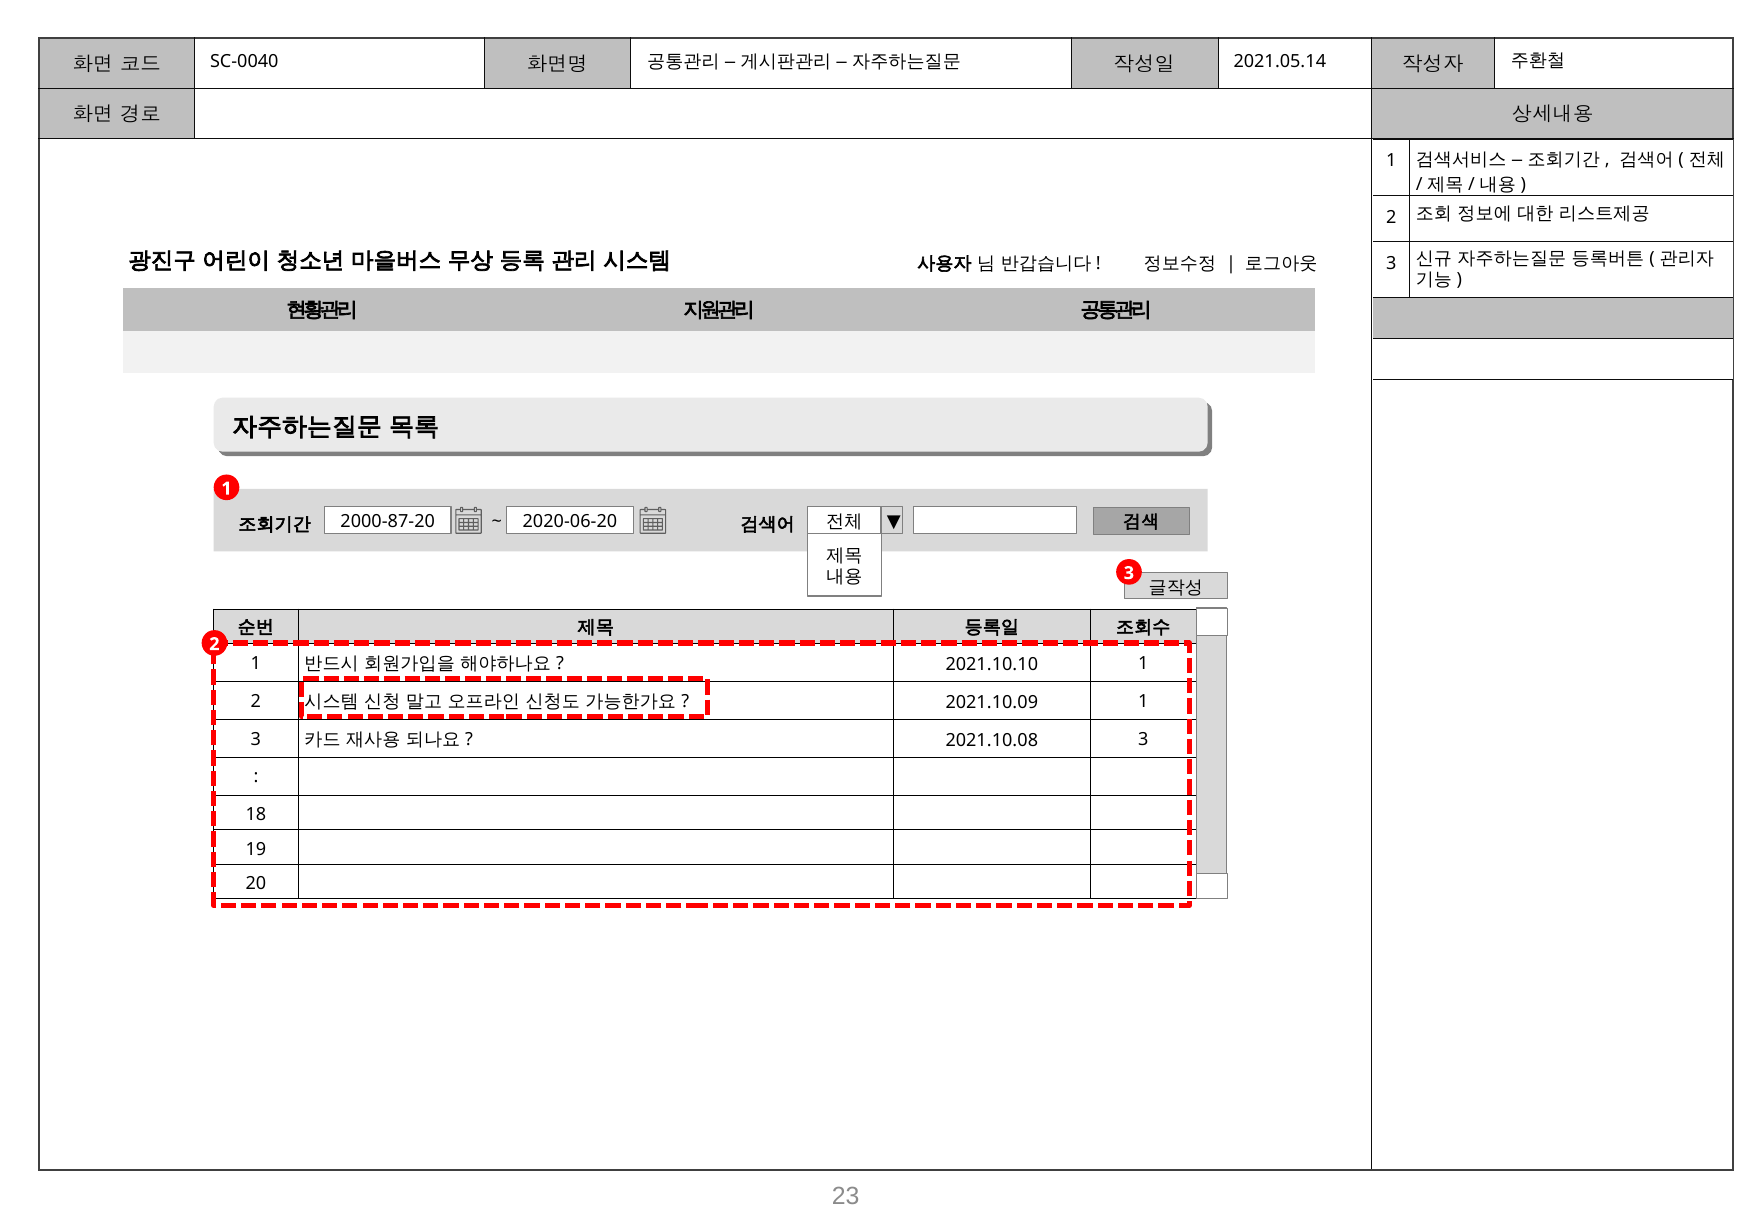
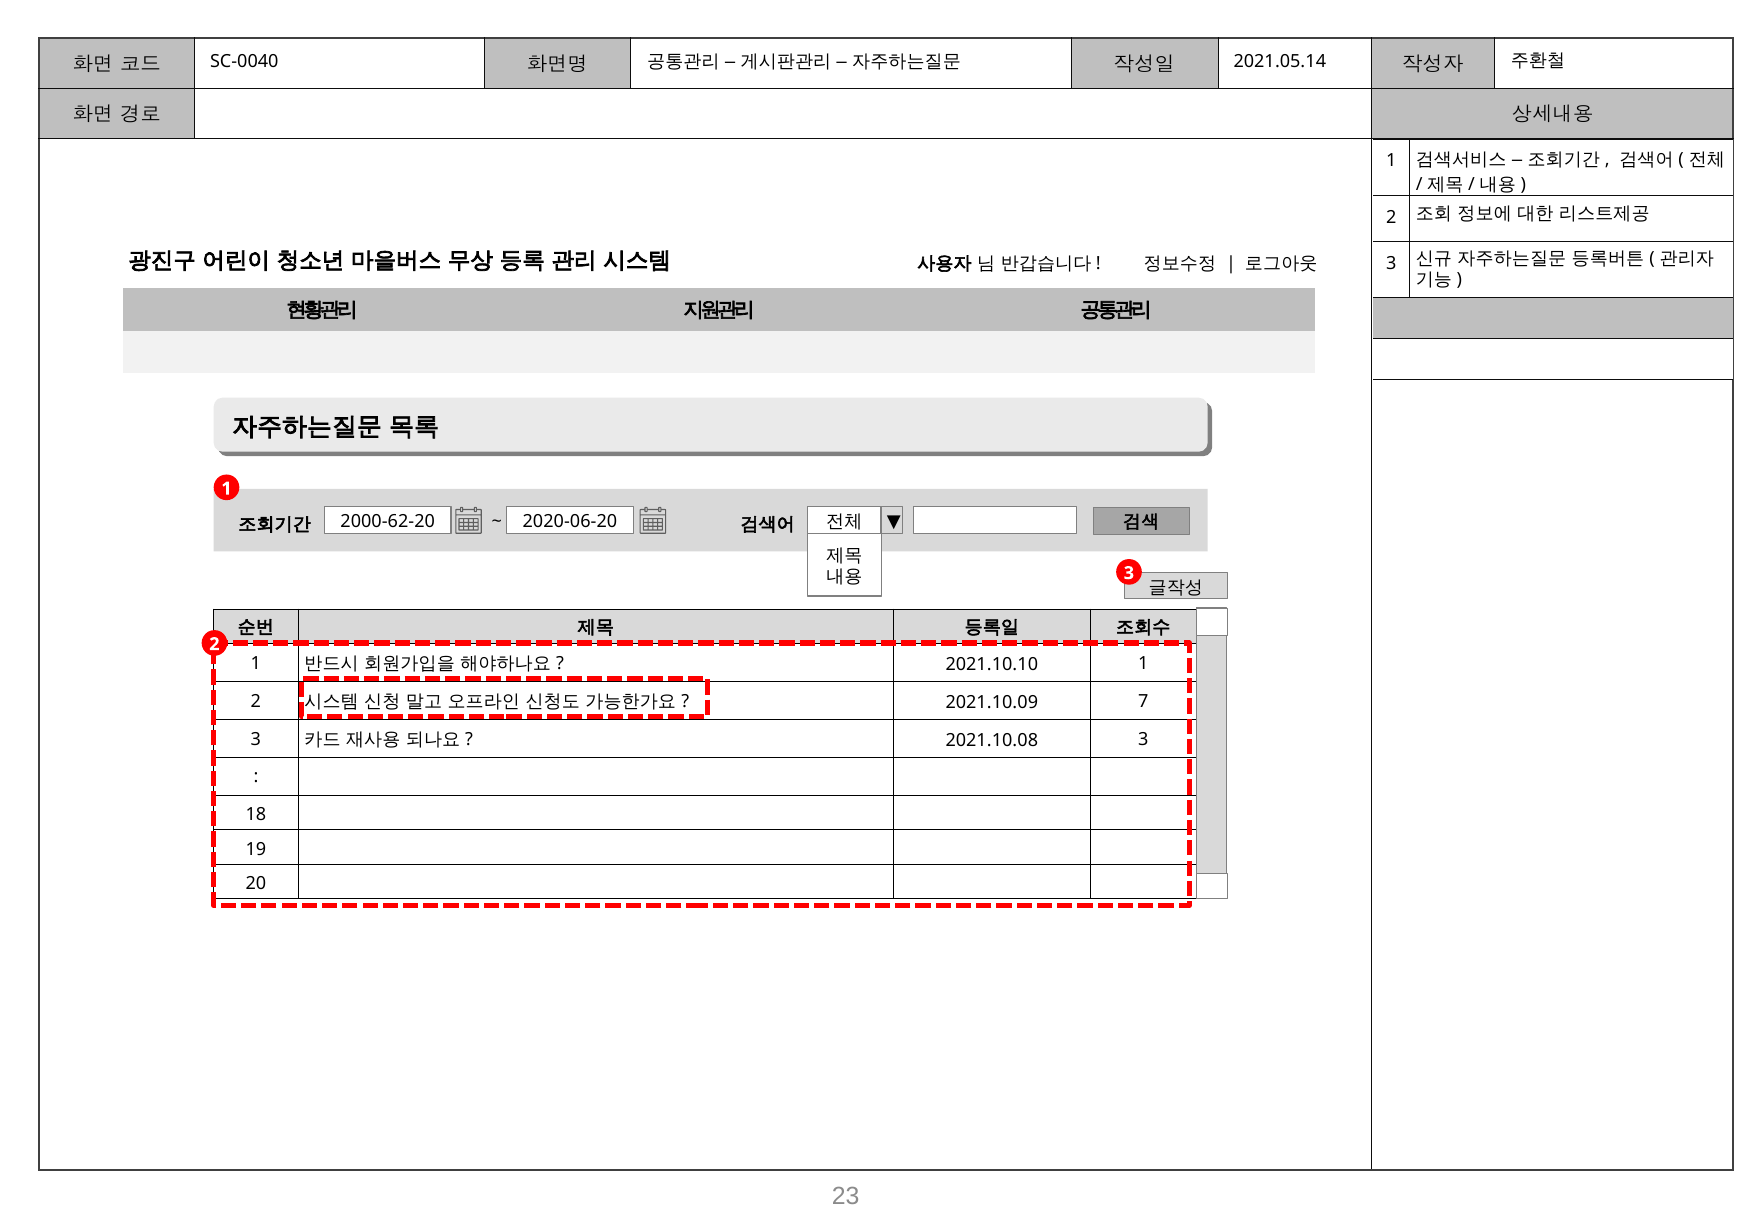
2000-87-20: 2000-87-20 -> 2000-62-20
2021.10.09 1: 1 -> 7
